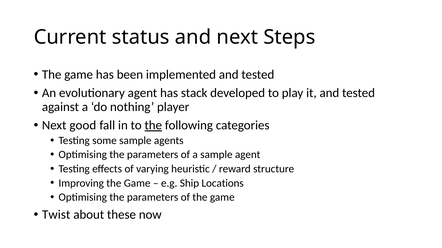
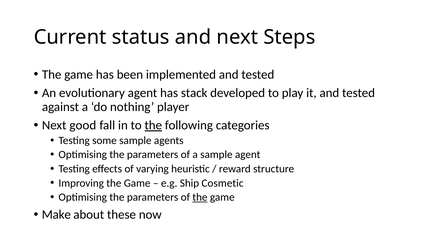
Locations: Locations -> Cosmetic
the at (200, 198) underline: none -> present
Twist: Twist -> Make
